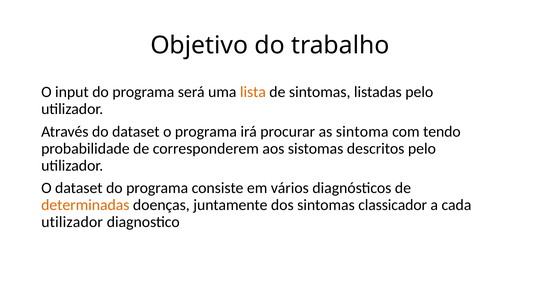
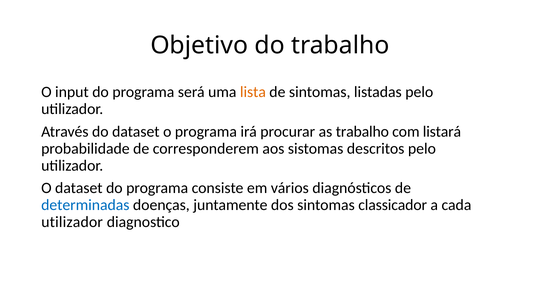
as sintoma: sintoma -> trabalho
tendo: tendo -> listará
determinadas colour: orange -> blue
